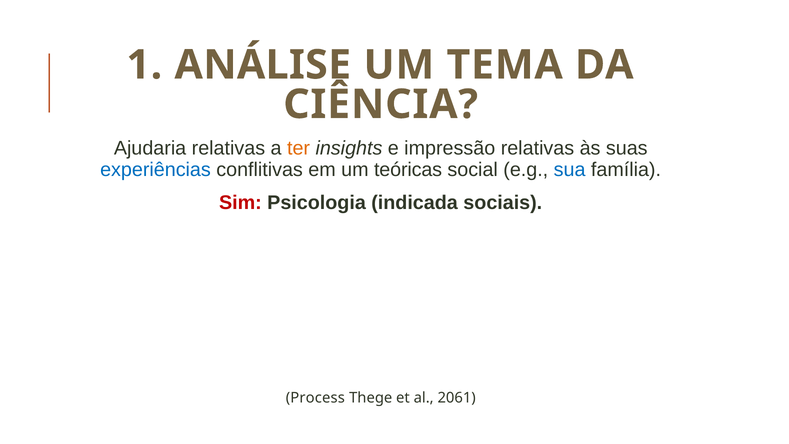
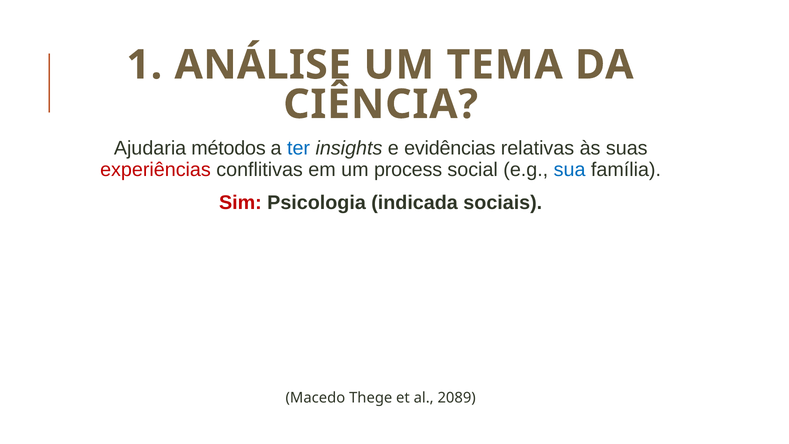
Ajudaria relativas: relativas -> métodos
ter colour: orange -> blue
impressão: impressão -> evidências
experiências colour: blue -> red
teóricas: teóricas -> process
Process: Process -> Macedo
2061: 2061 -> 2089
